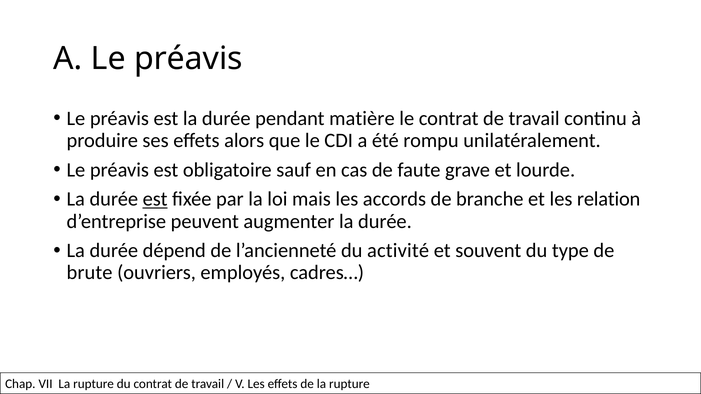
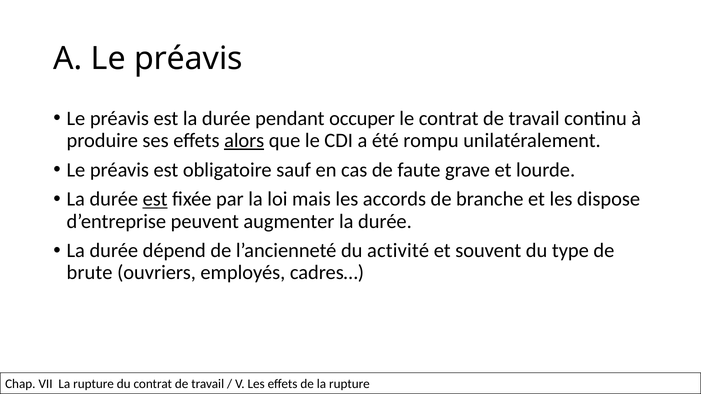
matière: matière -> occuper
alors underline: none -> present
relation: relation -> dispose
